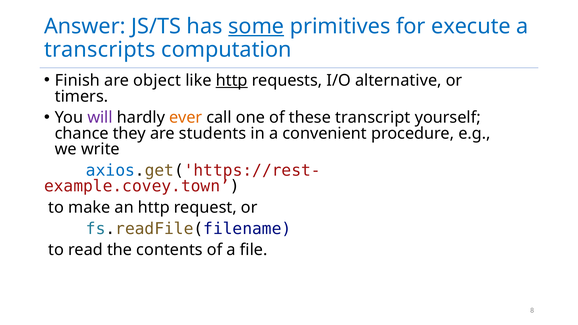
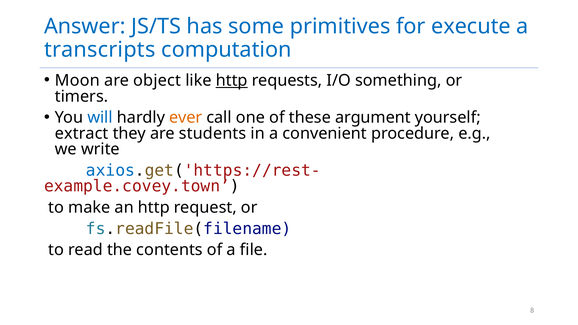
some underline: present -> none
Finish: Finish -> Moon
alternative: alternative -> something
will colour: purple -> blue
transcript: transcript -> argument
chance: chance -> extract
